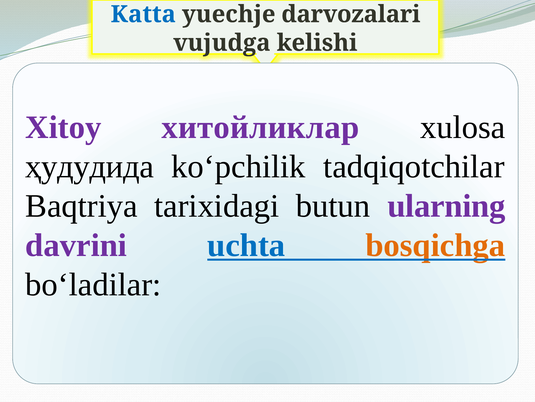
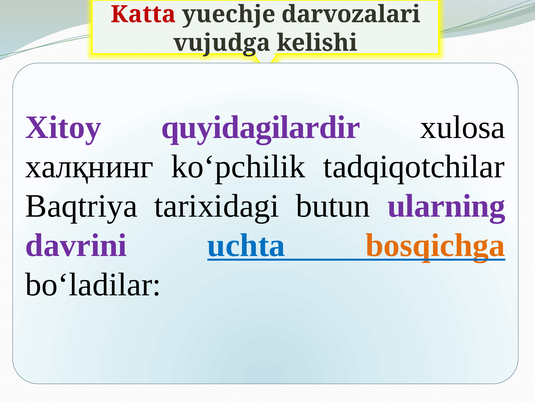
Katta colour: blue -> red
хитойликлар: хитойликлар -> quyidagilardir
ҳудудида: ҳудудида -> халқнинг
